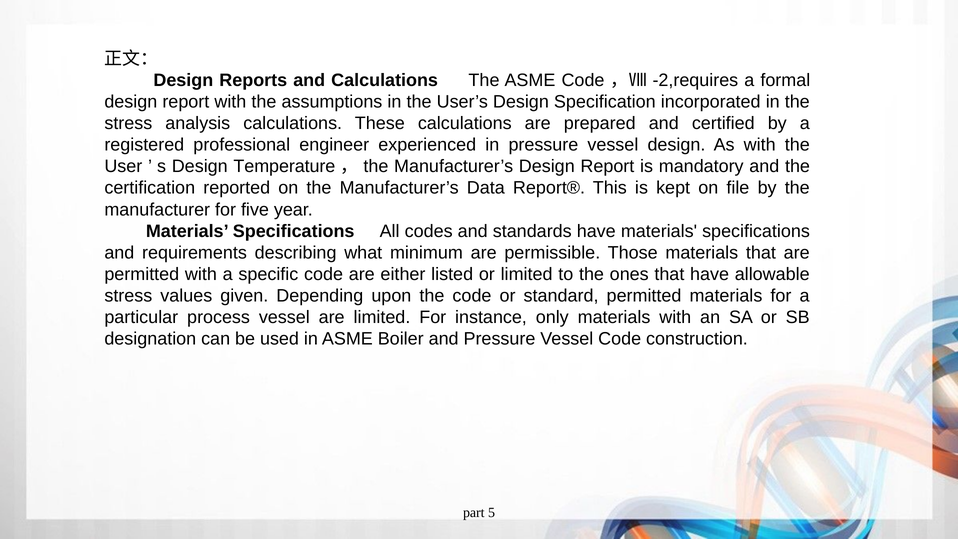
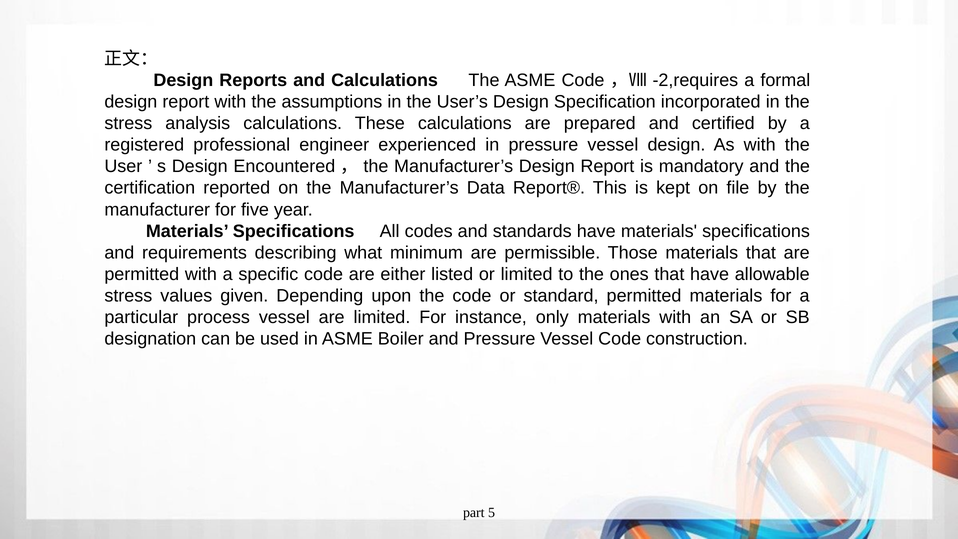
Temperature: Temperature -> Encountered
